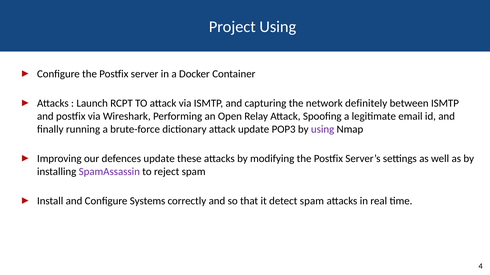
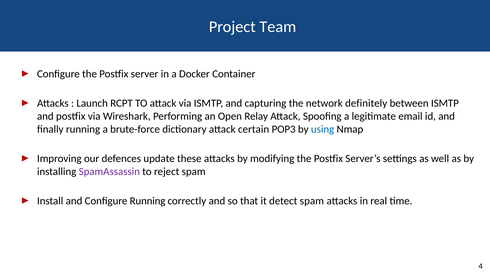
Project Using: Using -> Team
attack update: update -> certain
using at (323, 130) colour: purple -> blue
Configure Systems: Systems -> Running
